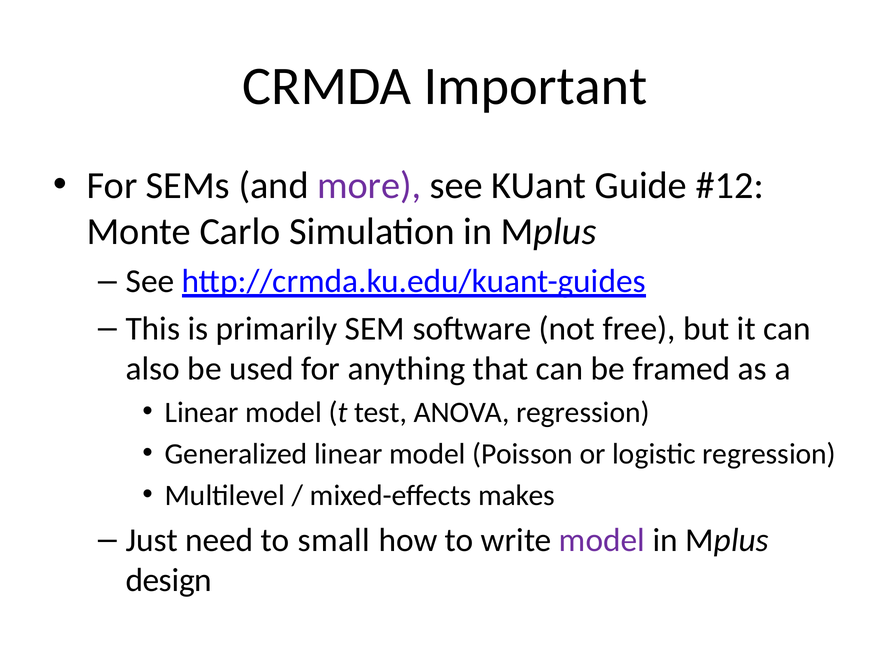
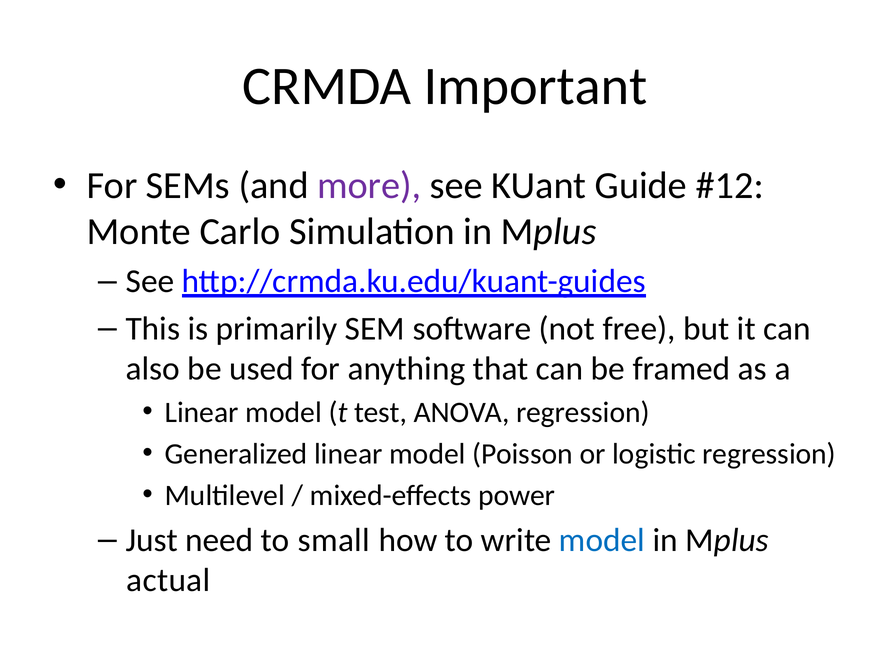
makes: makes -> power
model at (602, 541) colour: purple -> blue
design: design -> actual
